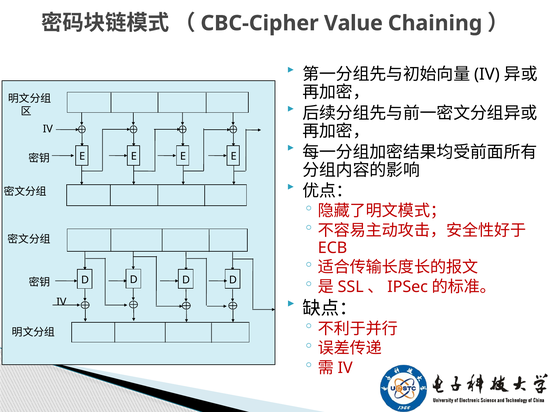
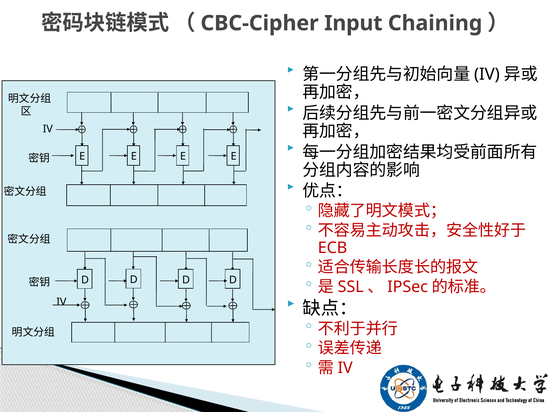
Value: Value -> Input
